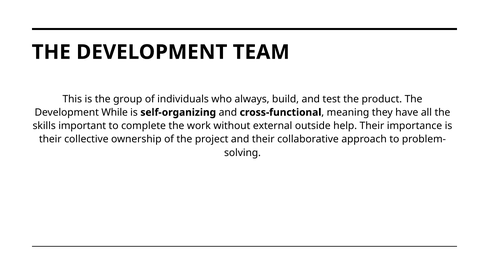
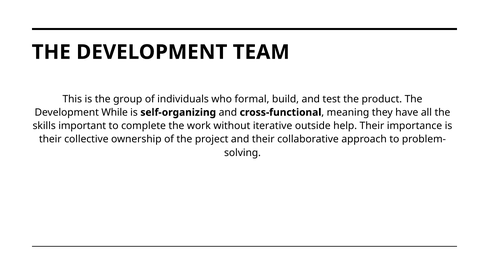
always: always -> formal
external: external -> iterative
